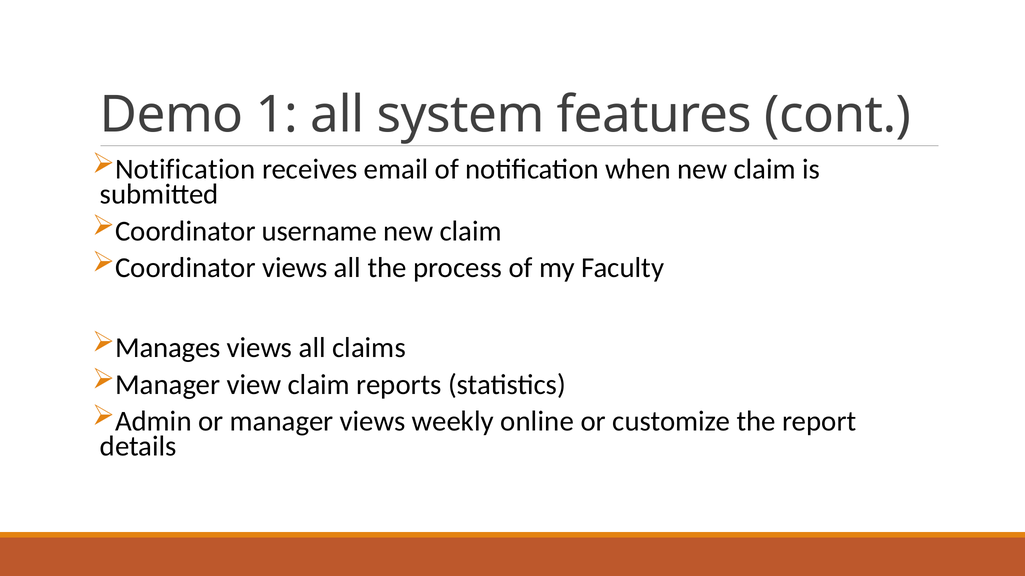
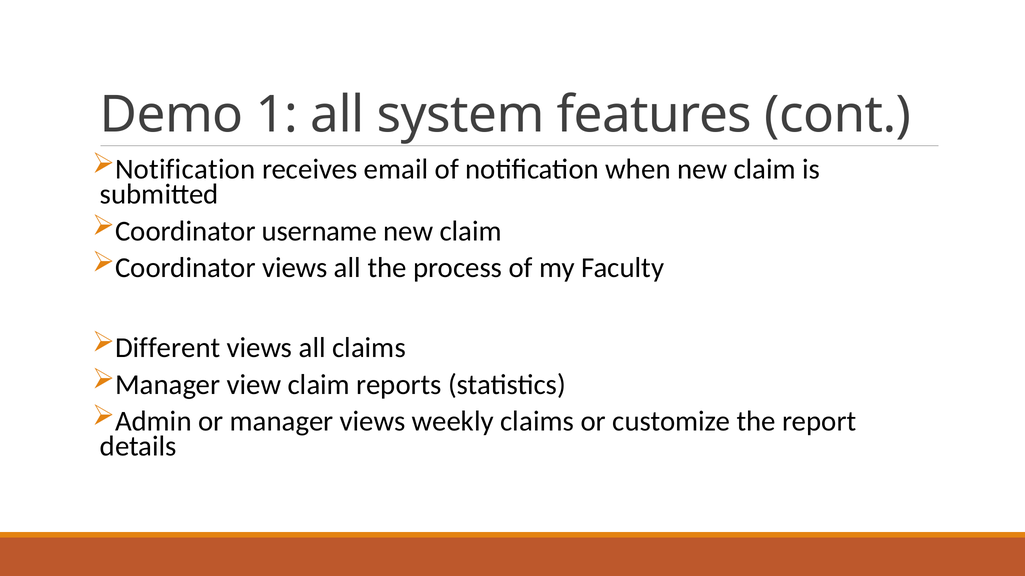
Manages: Manages -> Different
weekly online: online -> claims
